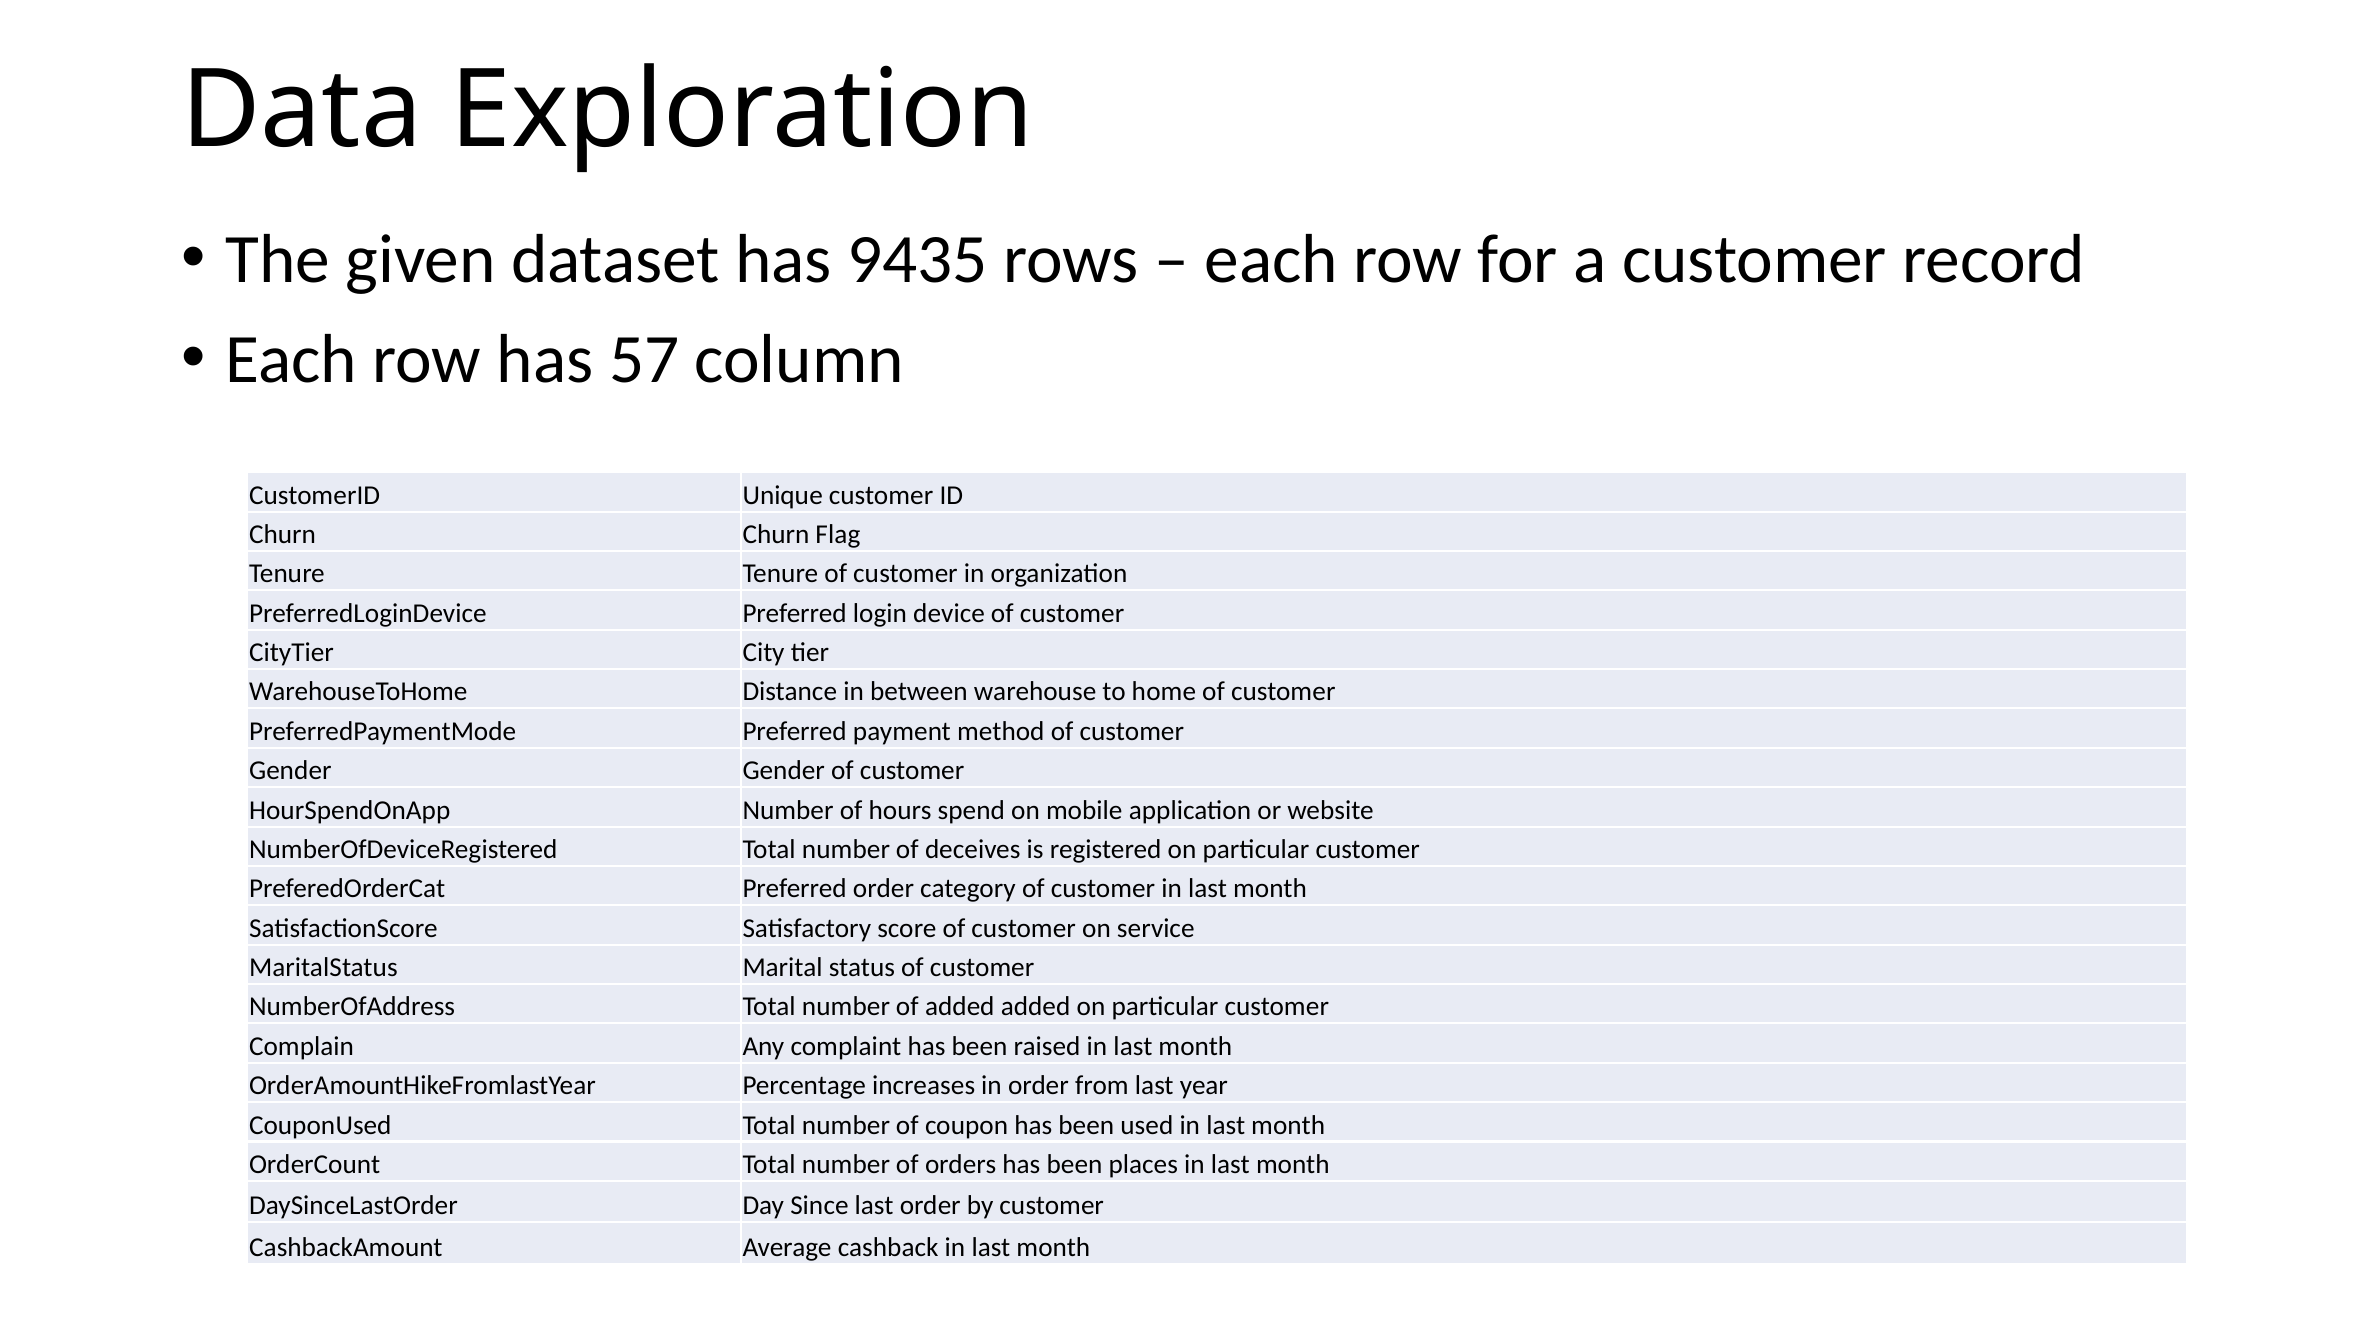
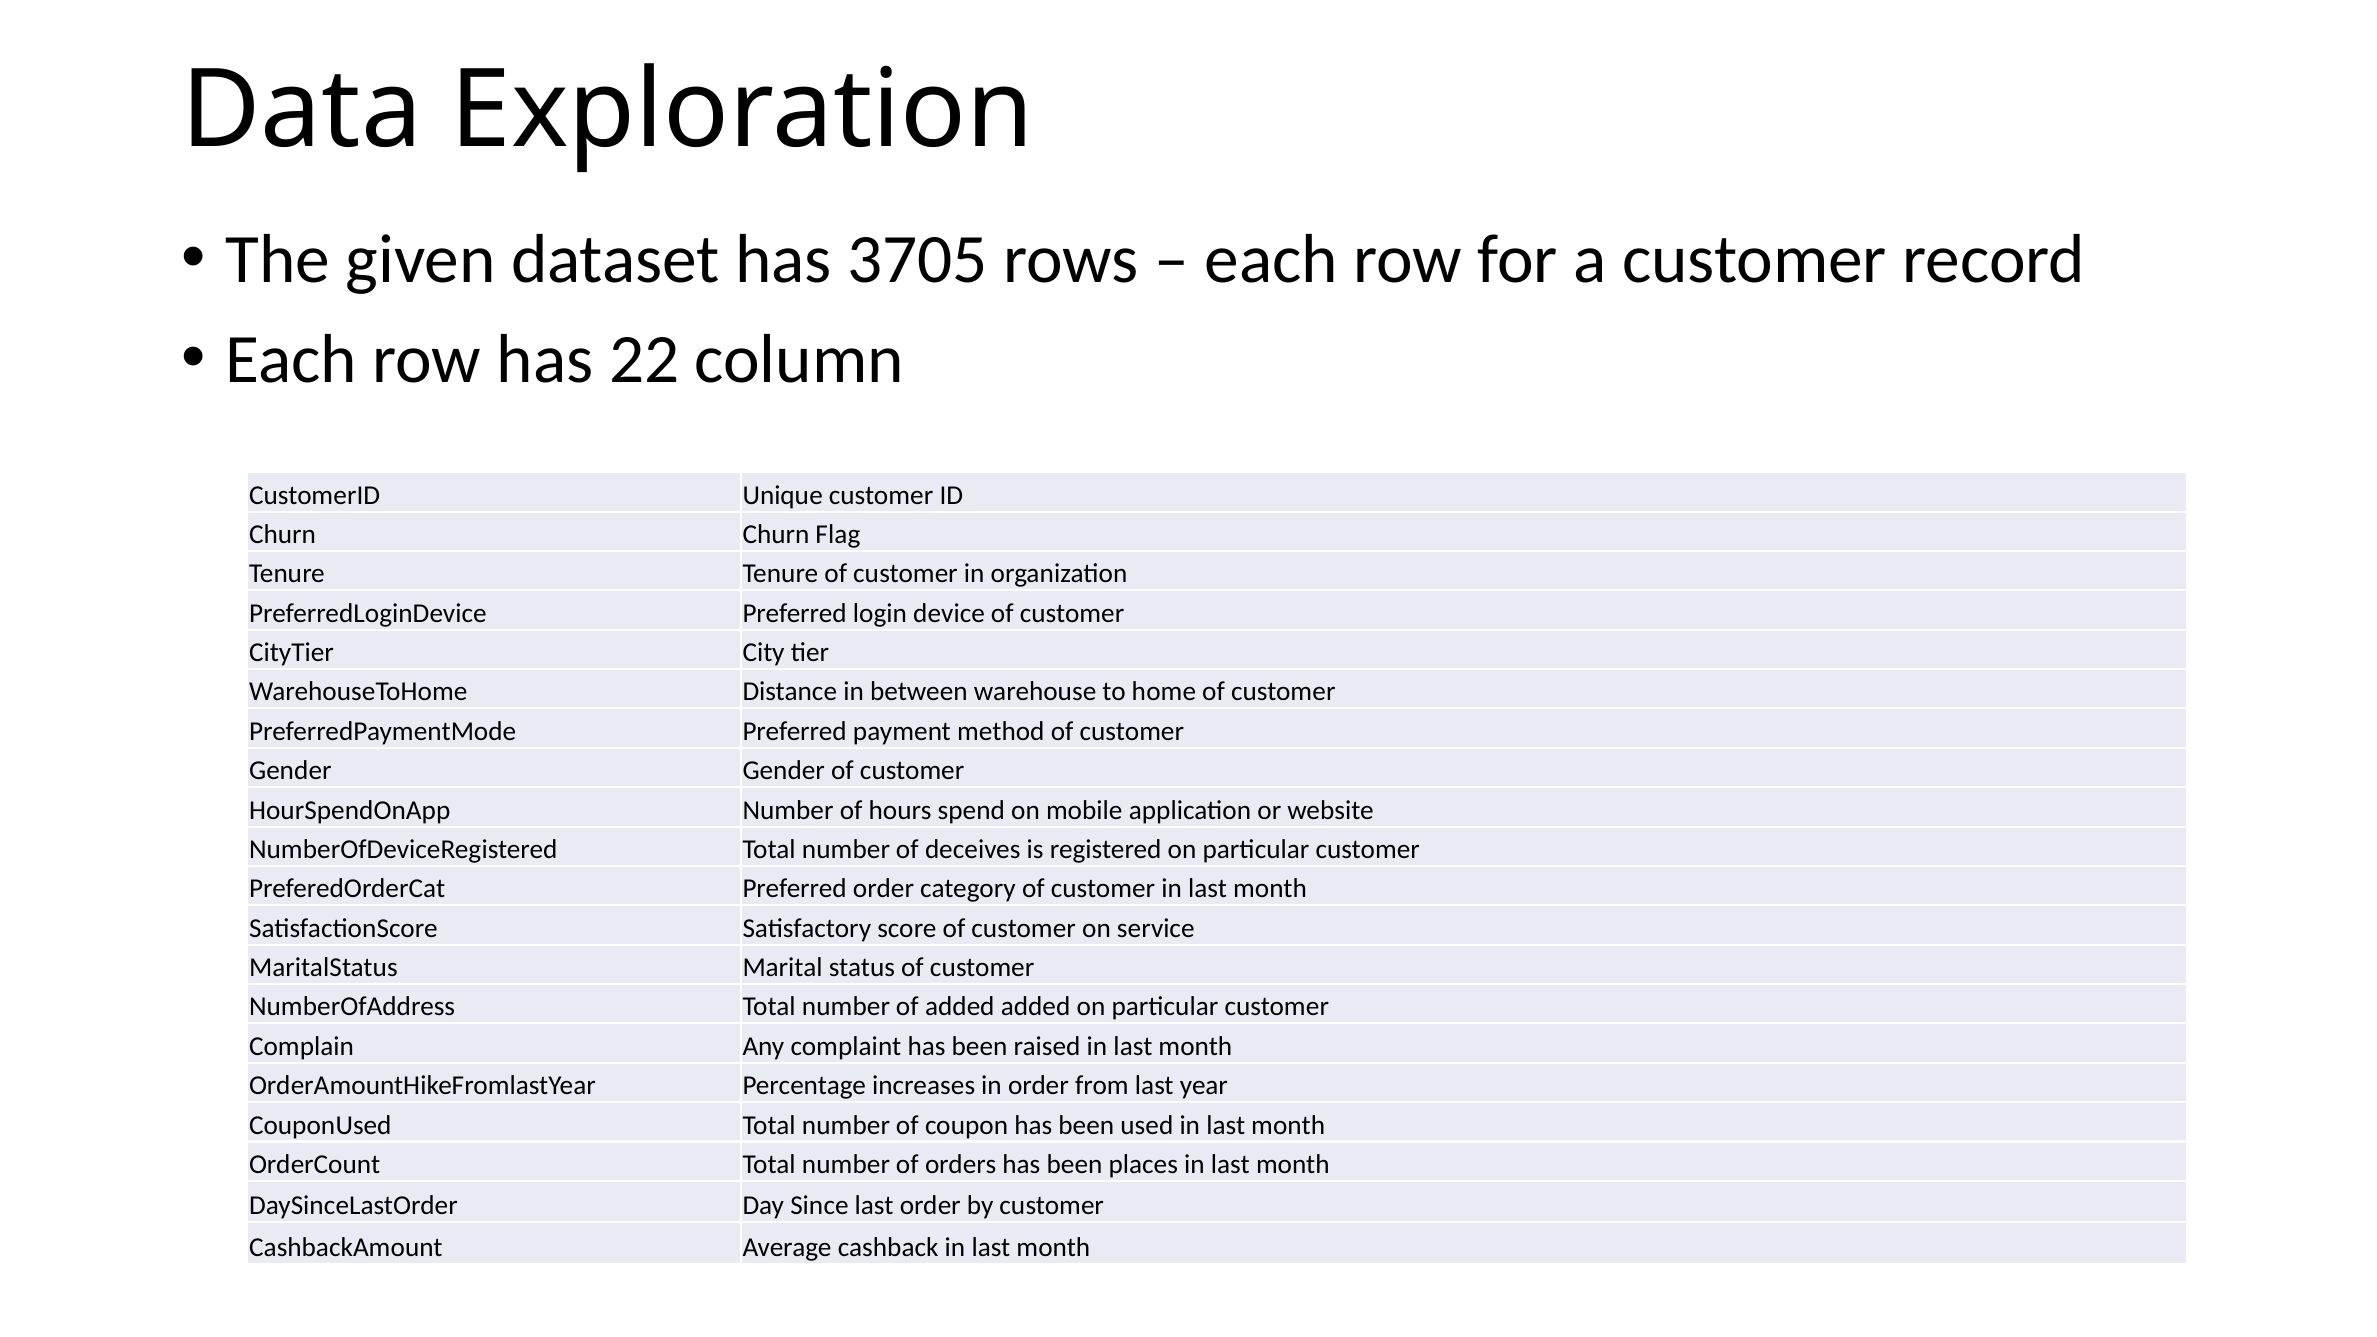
9435: 9435 -> 3705
57: 57 -> 22
